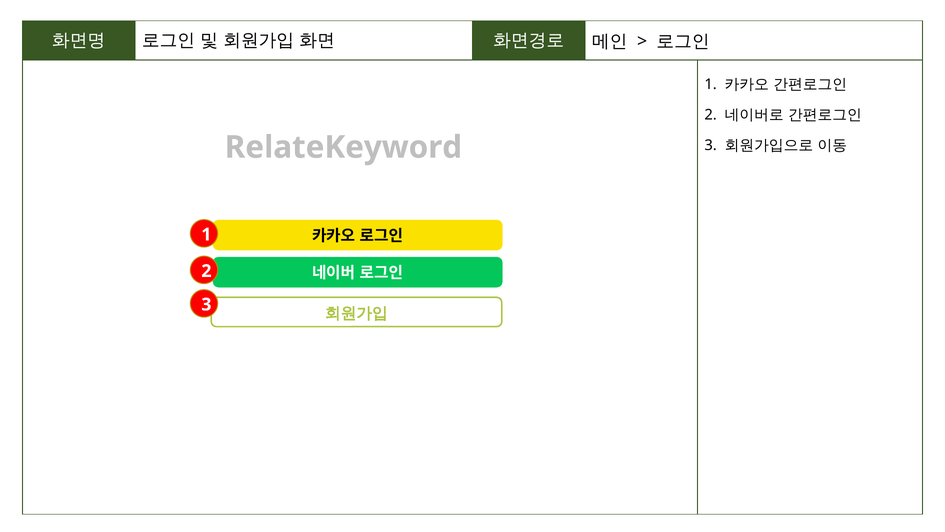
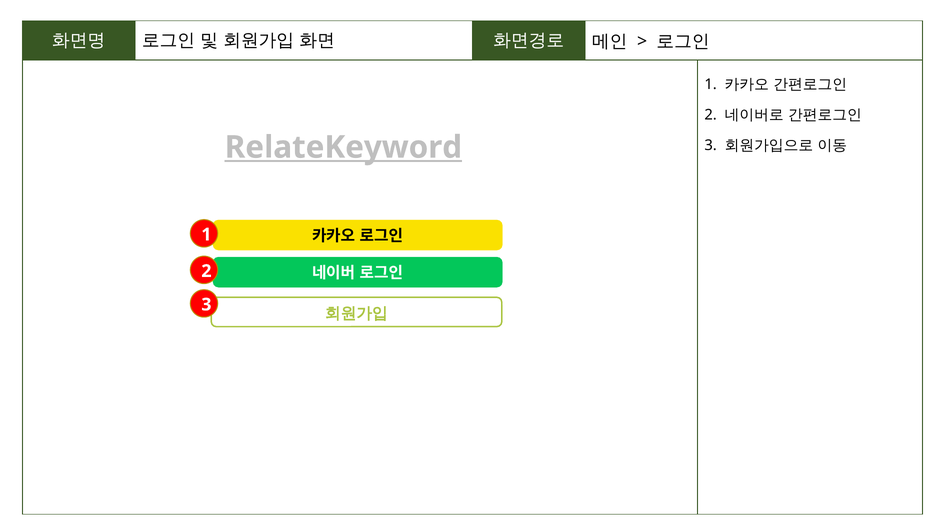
RelateKeyword underline: none -> present
